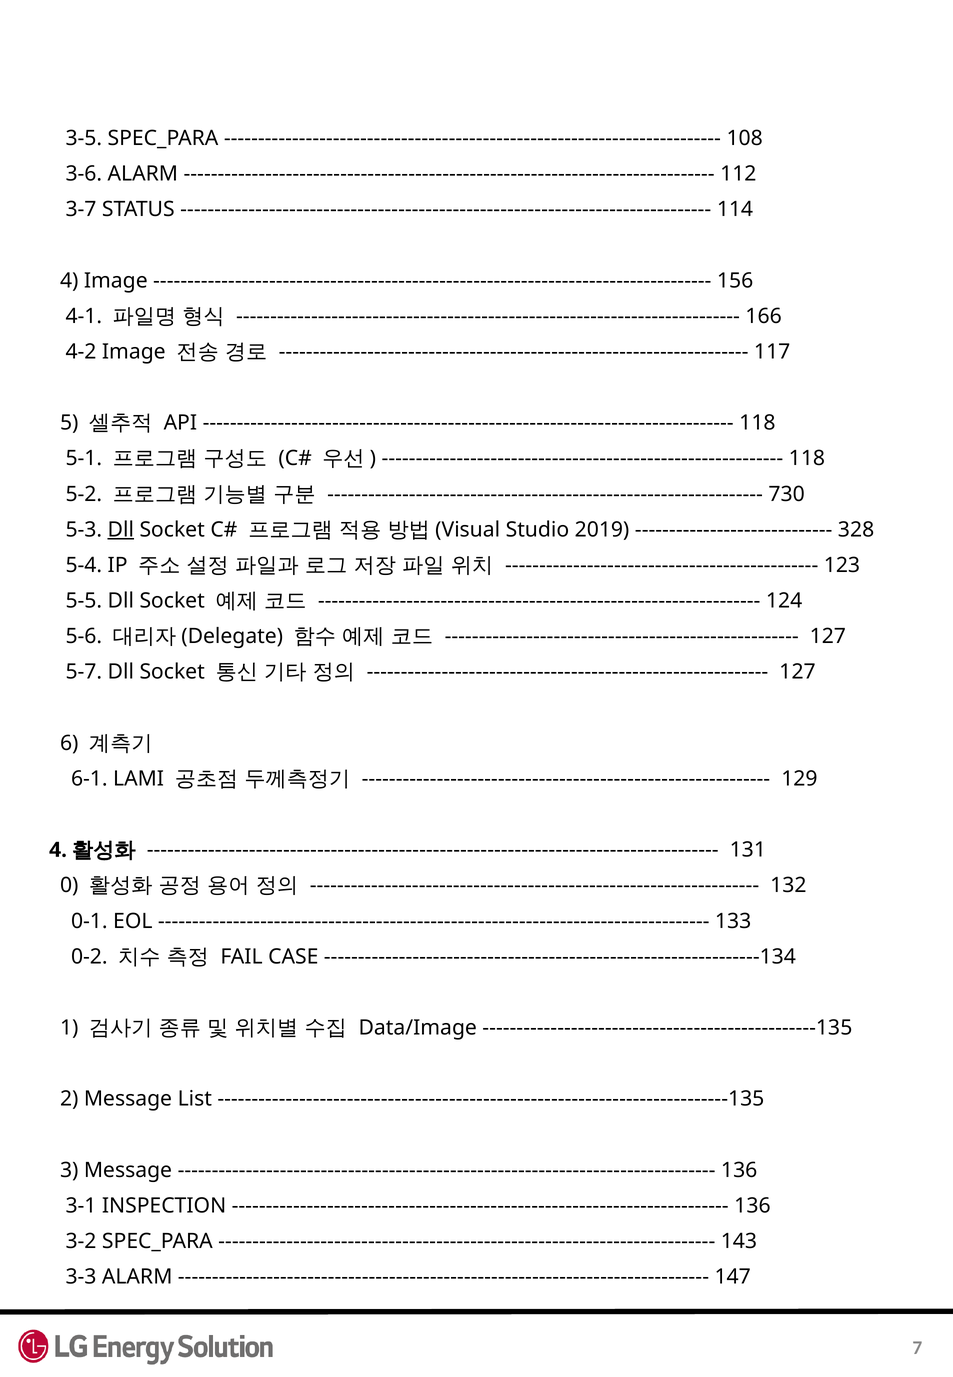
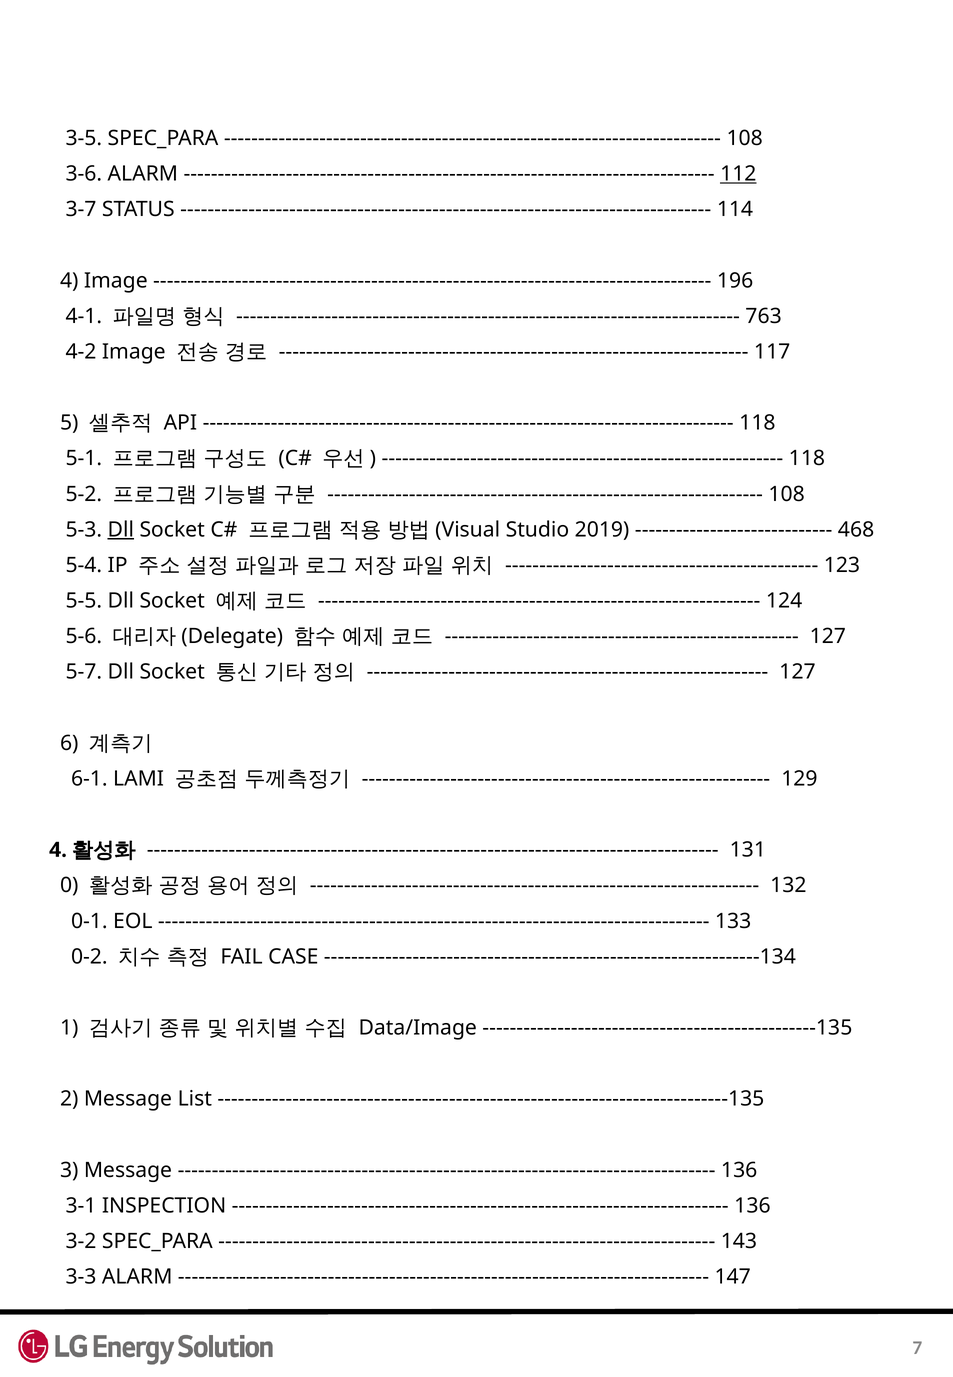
112 underline: none -> present
156: 156 -> 196
166: 166 -> 763
730 at (787, 494): 730 -> 108
328: 328 -> 468
